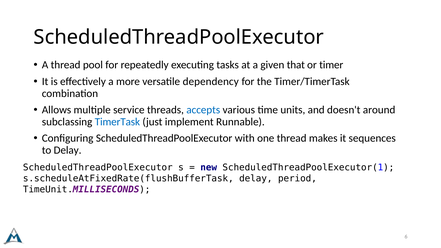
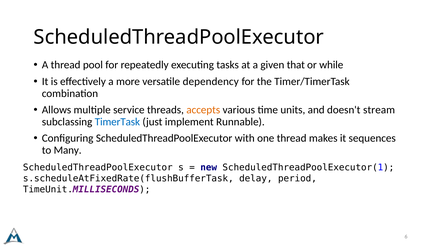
timer: timer -> while
accepts colour: blue -> orange
around: around -> stream
to Delay: Delay -> Many
